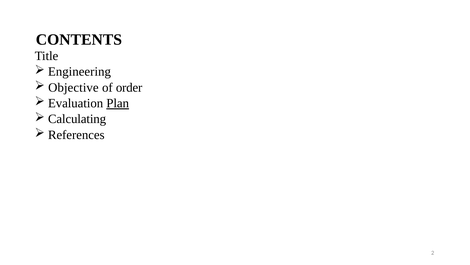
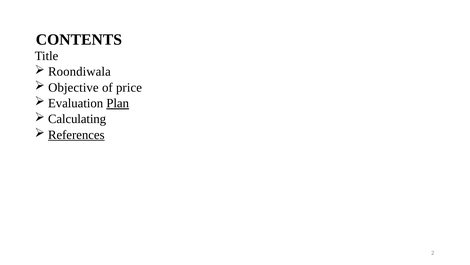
Engineering: Engineering -> Roondiwala
order: order -> price
References underline: none -> present
